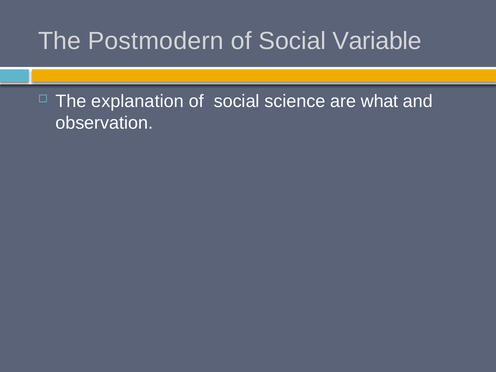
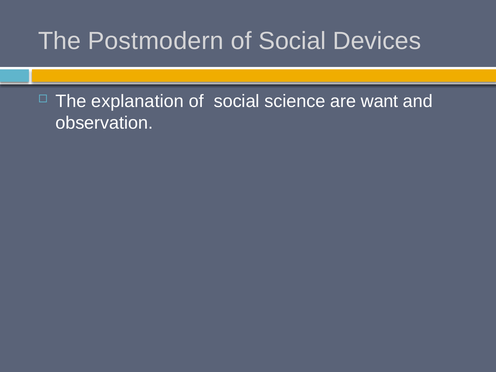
Variable: Variable -> Devices
what: what -> want
